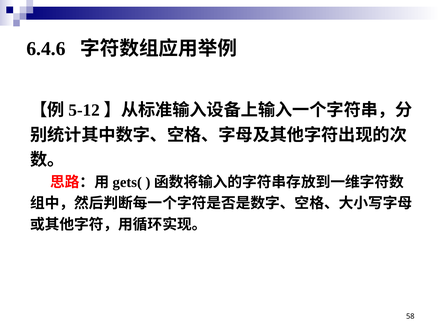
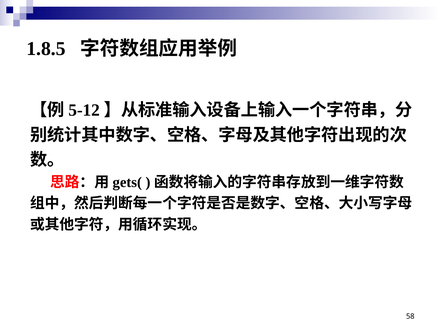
6.4.6: 6.4.6 -> 1.8.5
